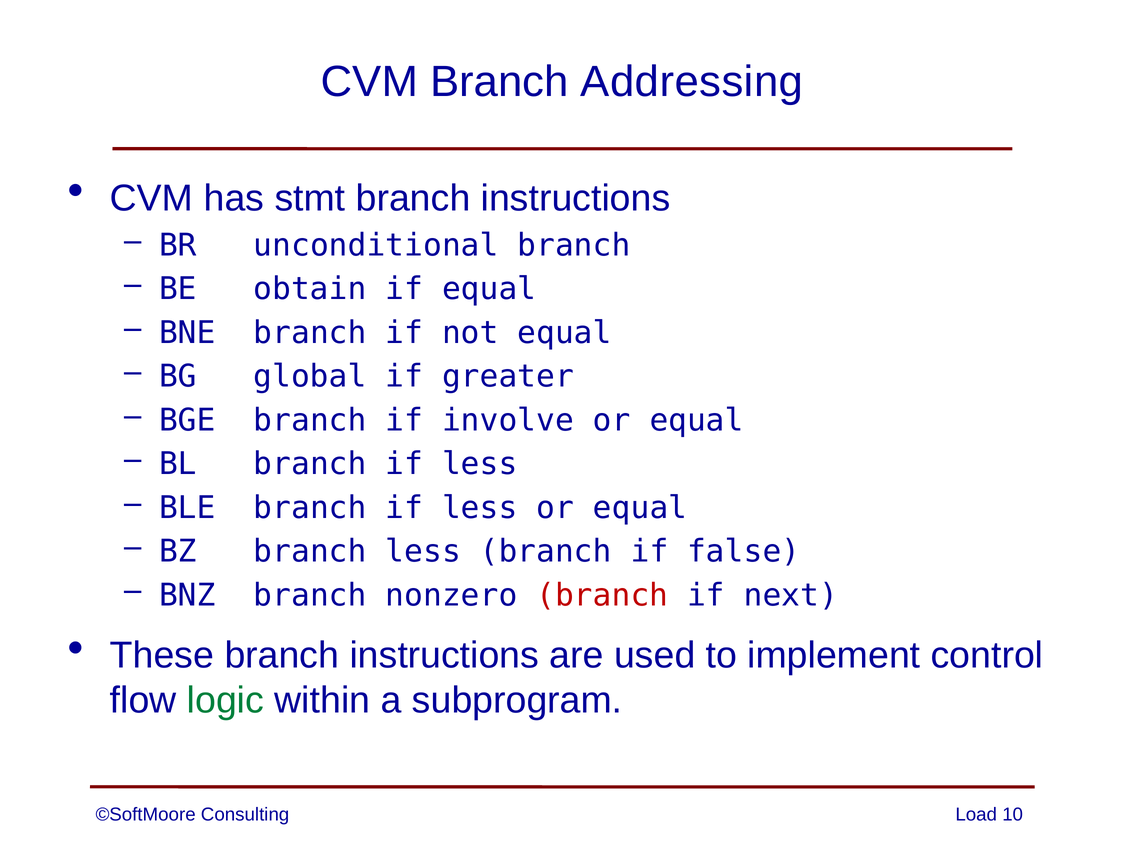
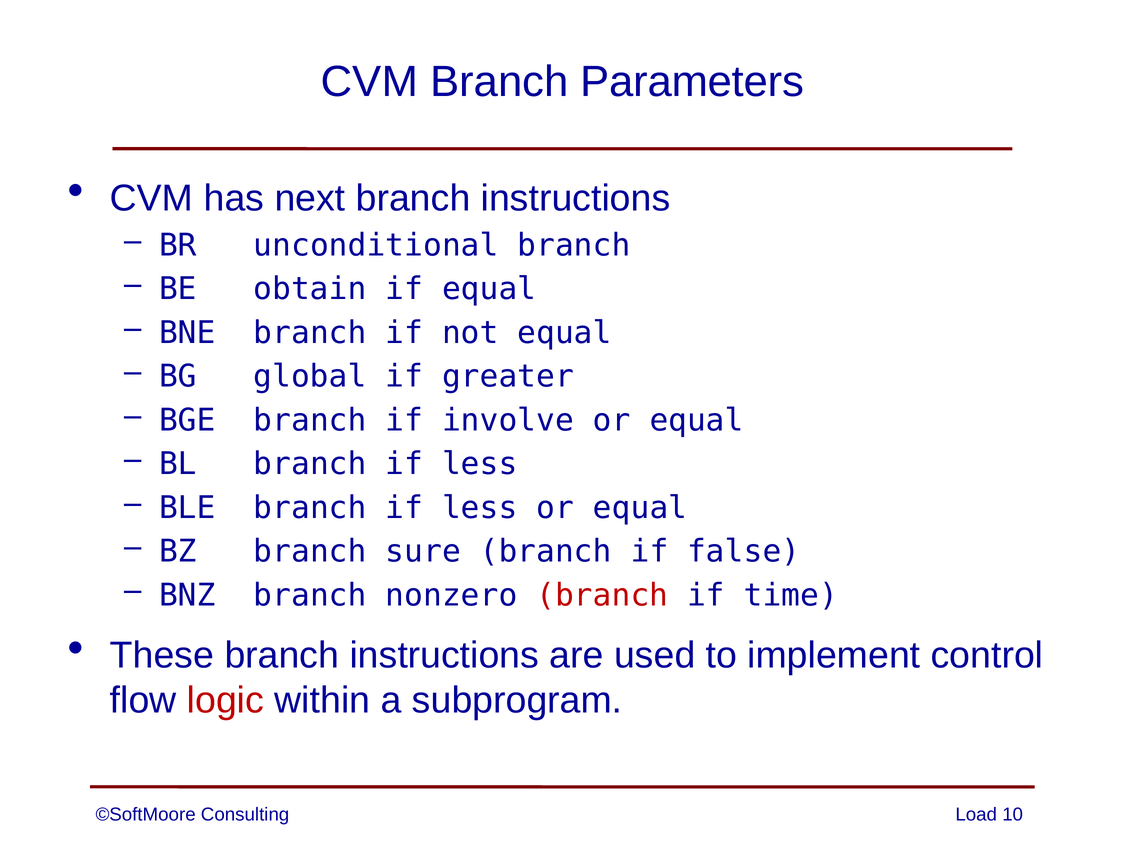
Addressing: Addressing -> Parameters
stmt: stmt -> next
branch less: less -> sure
next: next -> time
logic colour: green -> red
